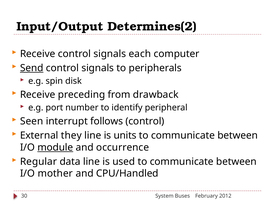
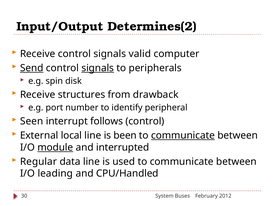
each: each -> valid
signals at (98, 68) underline: none -> present
preceding: preceding -> structures
they: they -> local
units: units -> been
communicate at (183, 136) underline: none -> present
occurrence: occurrence -> interrupted
mother: mother -> leading
